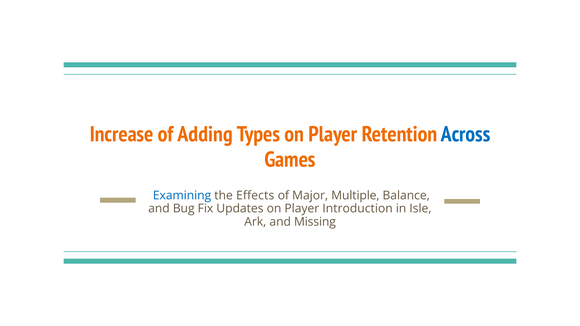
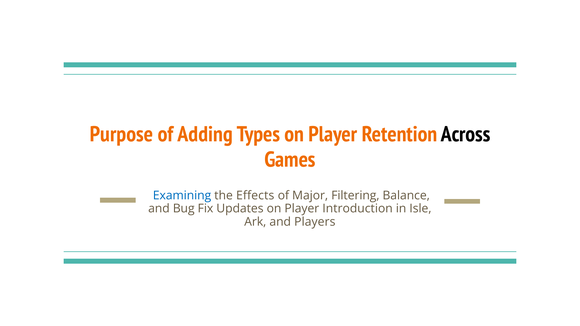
Increase: Increase -> Purpose
Across colour: blue -> black
Multiple: Multiple -> Filtering
Missing: Missing -> Players
